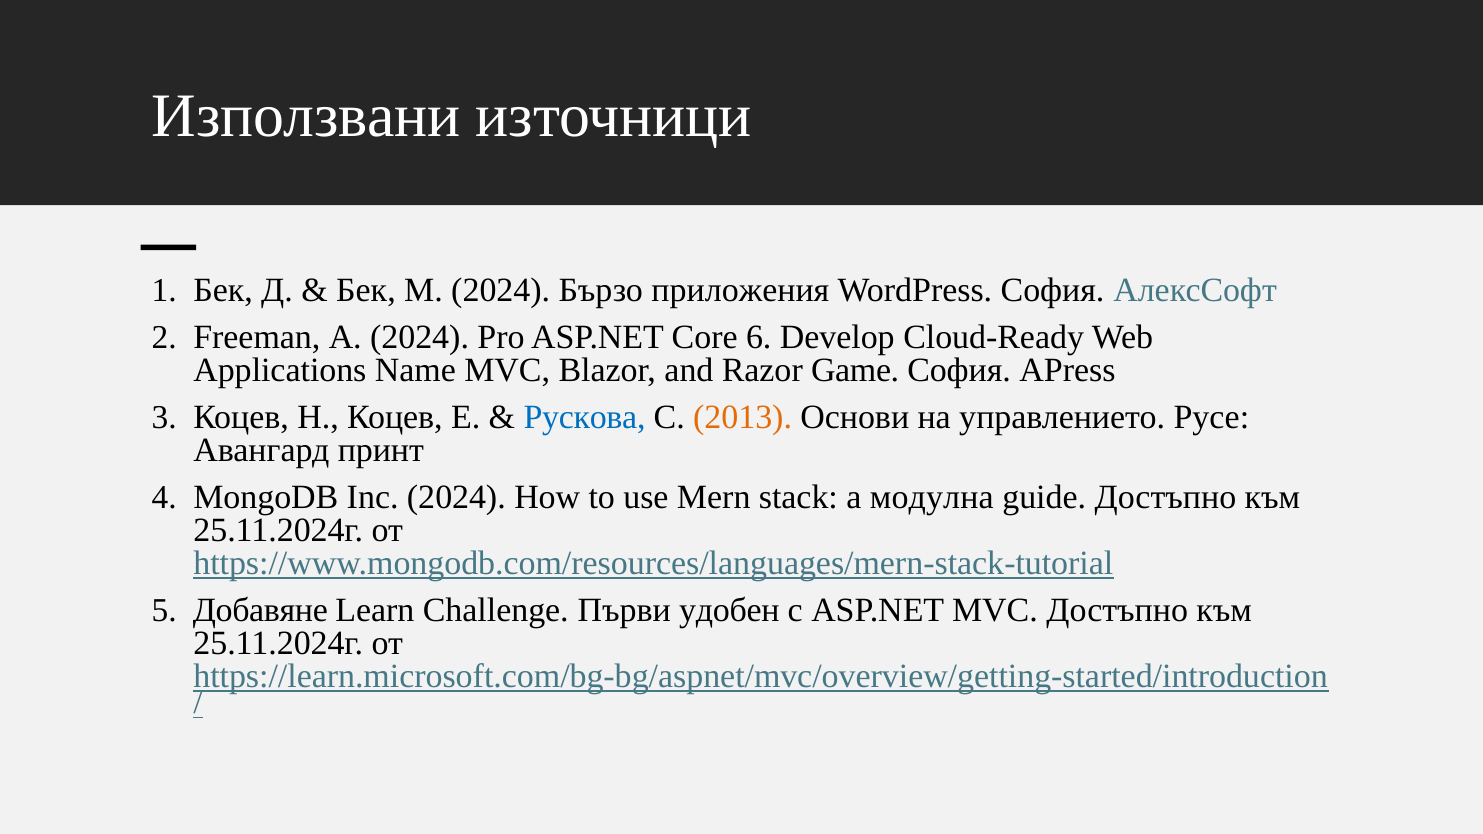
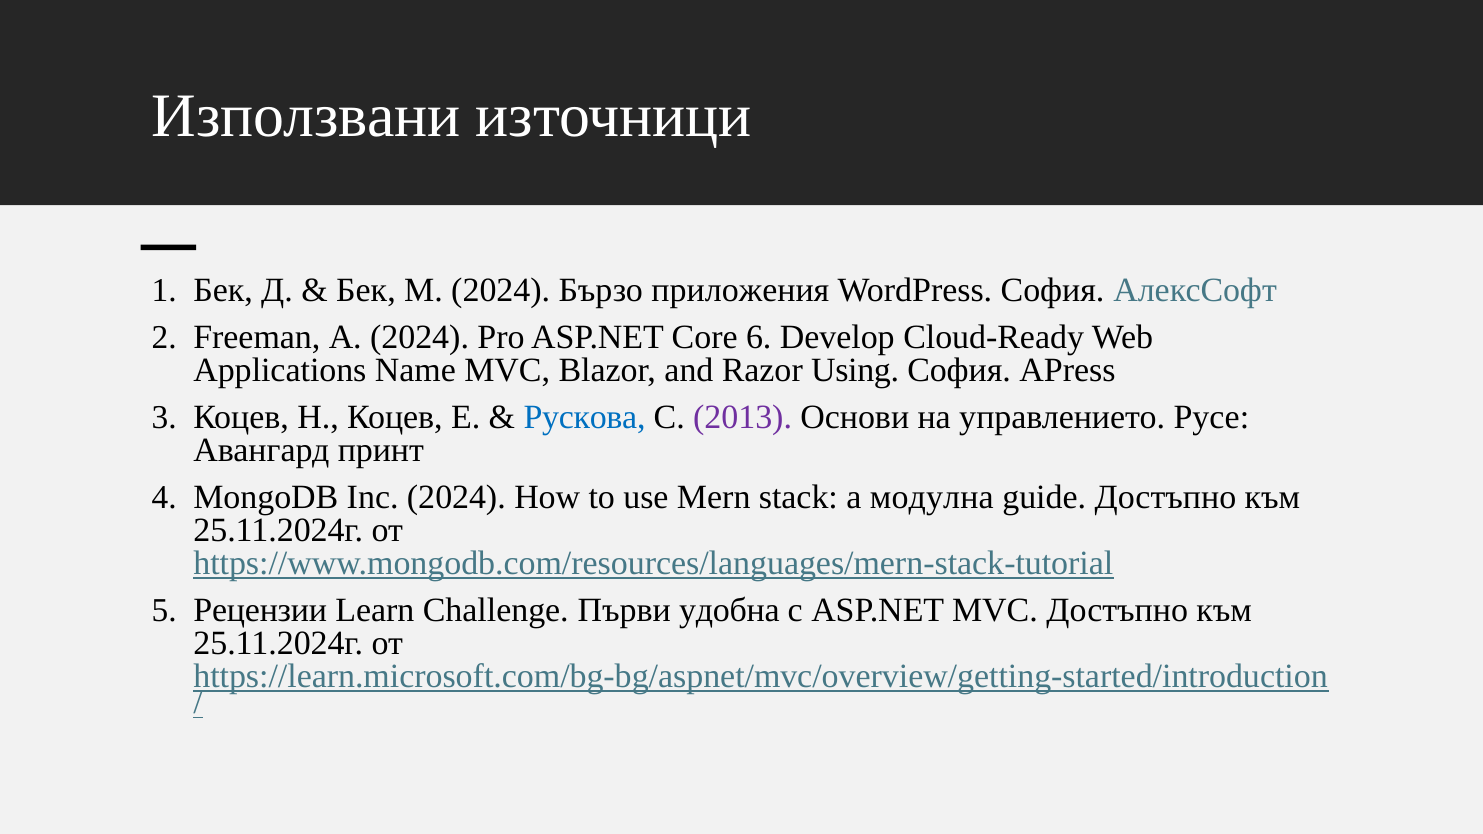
Game: Game -> Using
2013 colour: orange -> purple
Добавяне: Добавяне -> Рецензии
удобен: удобен -> удобна
